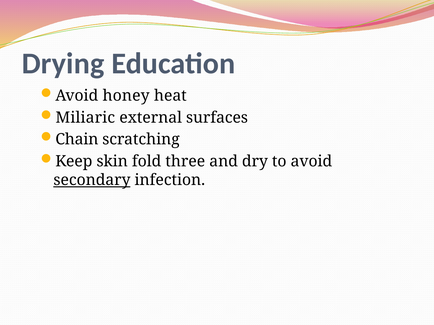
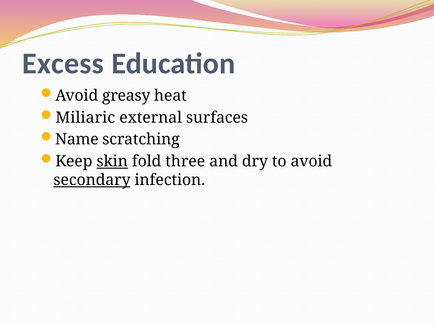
Drying: Drying -> Excess
honey: honey -> greasy
Chain: Chain -> Name
skin underline: none -> present
